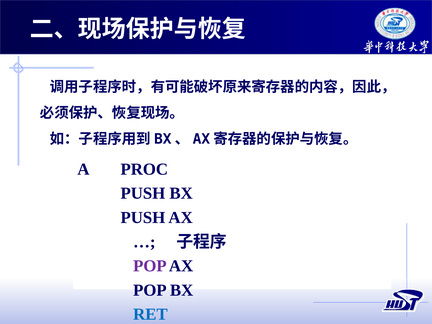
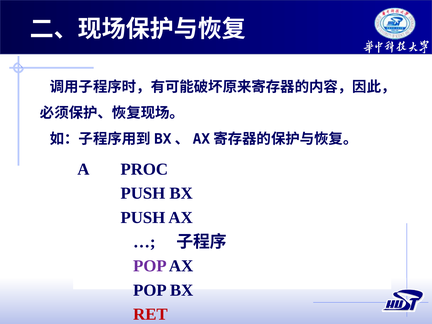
RET colour: blue -> red
